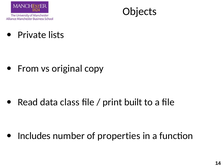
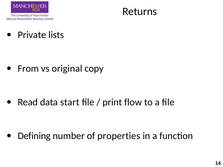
Objects: Objects -> Returns
class: class -> start
built: built -> flow
Includes: Includes -> Defining
